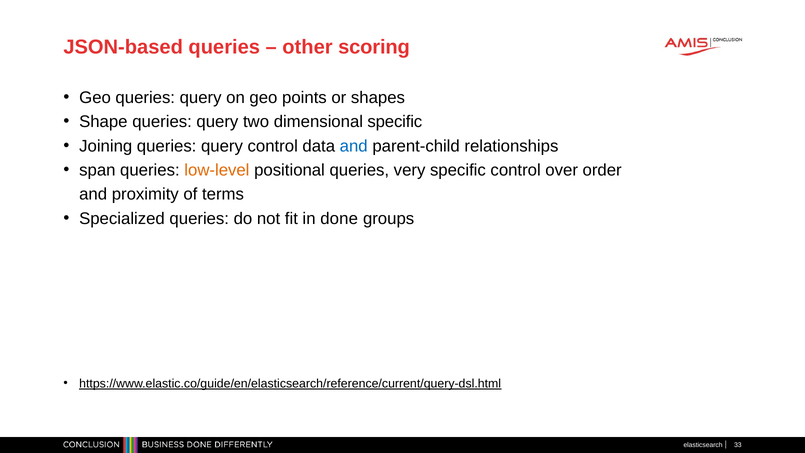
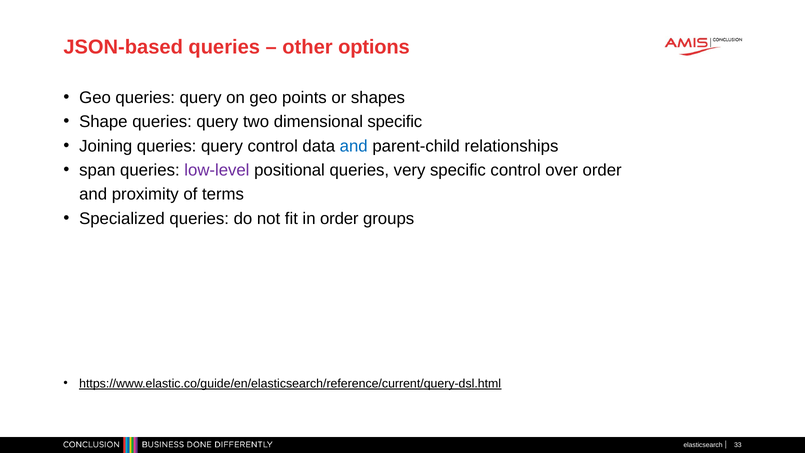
scoring: scoring -> options
low-level colour: orange -> purple
in done: done -> order
